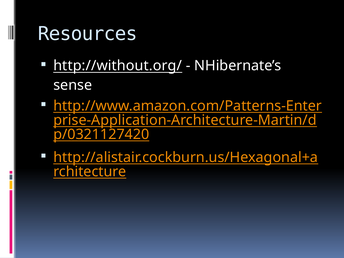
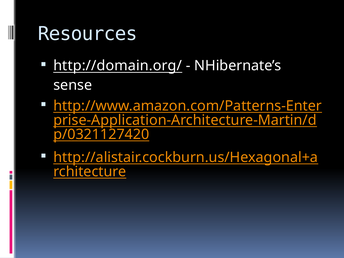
http://without.org/: http://without.org/ -> http://domain.org/
